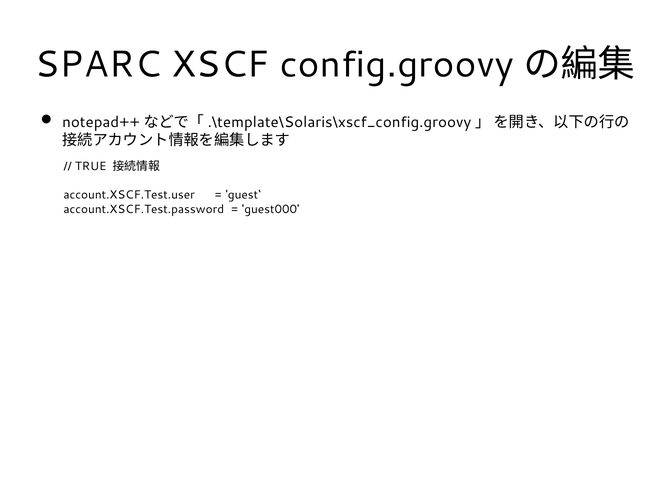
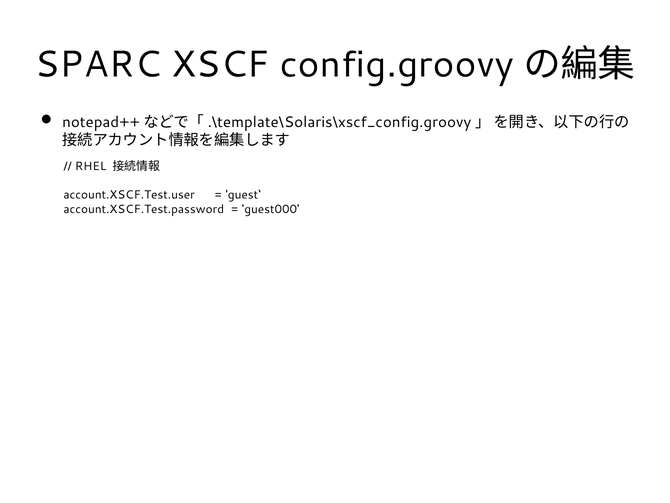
TRUE: TRUE -> RHEL
